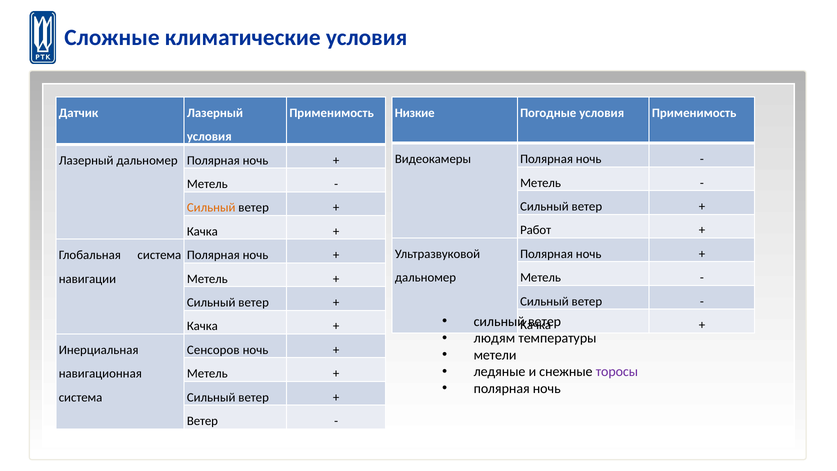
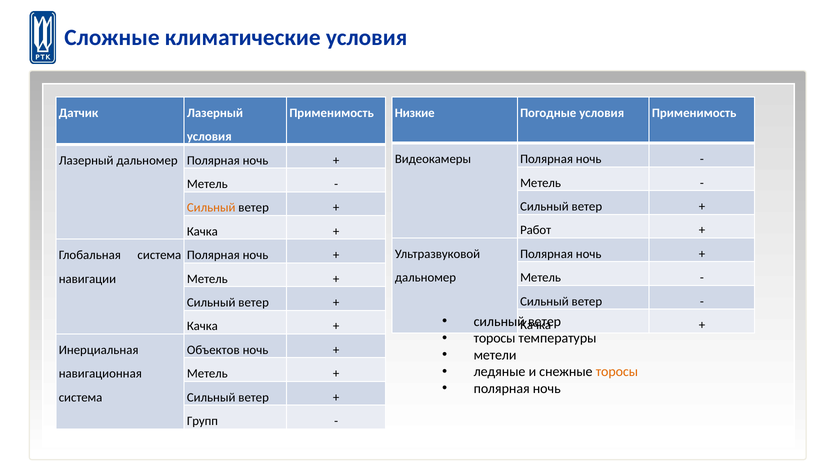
людям at (494, 338): людям -> торосы
Сенсоров: Сенсоров -> Объектов
торосы at (617, 372) colour: purple -> orange
Ветер at (202, 421): Ветер -> Групп
